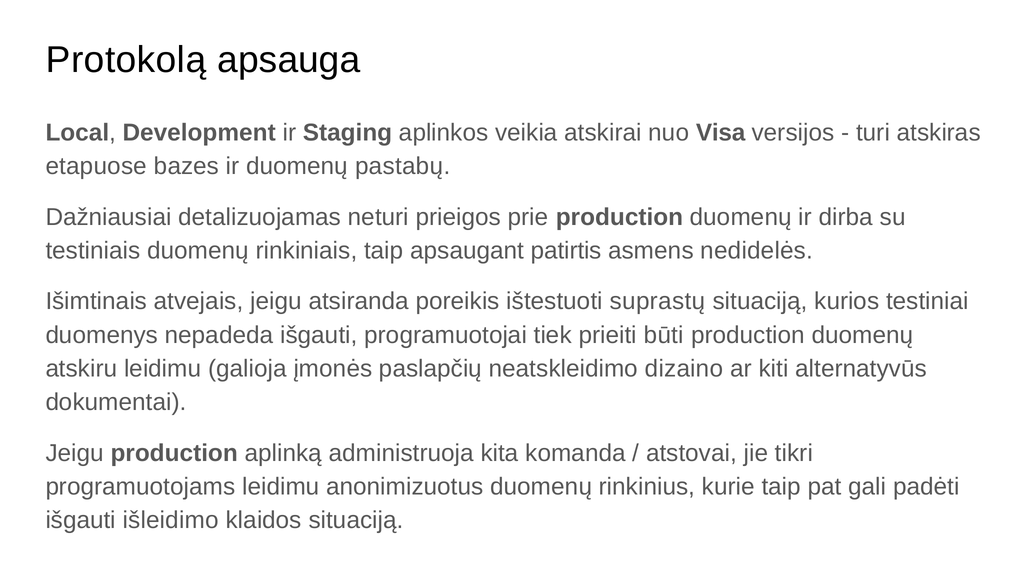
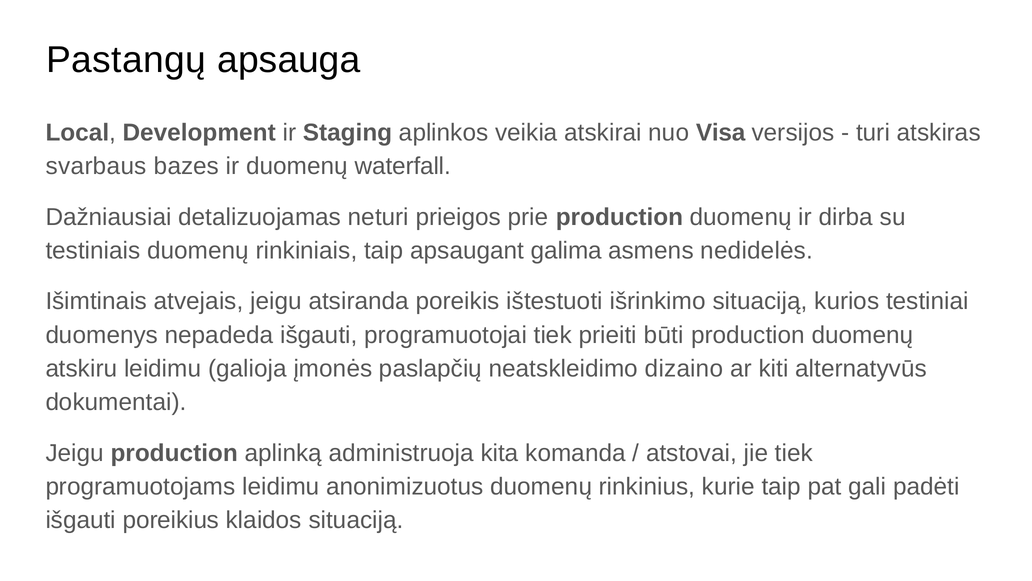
Protokolą: Protokolą -> Pastangų
etapuose: etapuose -> svarbaus
pastabų: pastabų -> waterfall
patirtis: patirtis -> galima
suprastų: suprastų -> išrinkimo
jie tikri: tikri -> tiek
išleidimo: išleidimo -> poreikius
